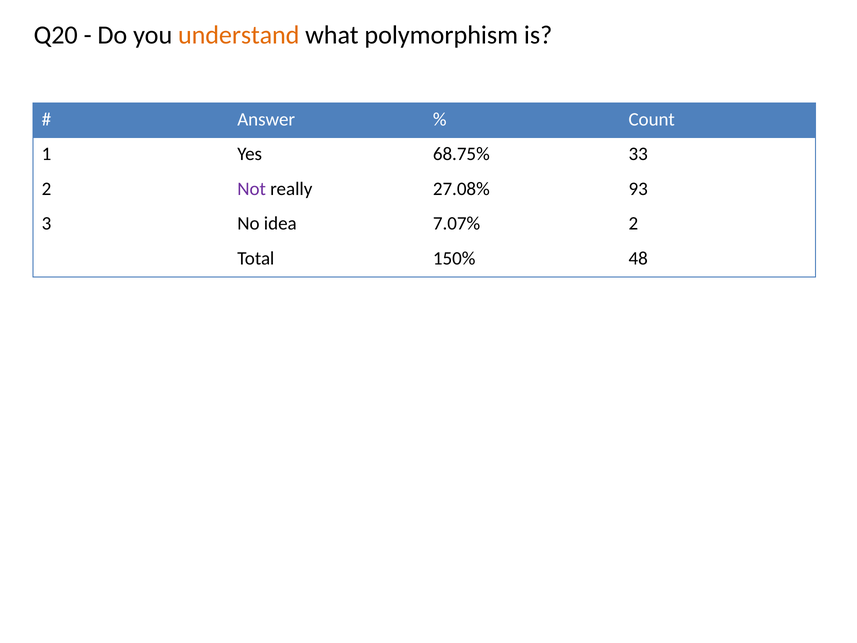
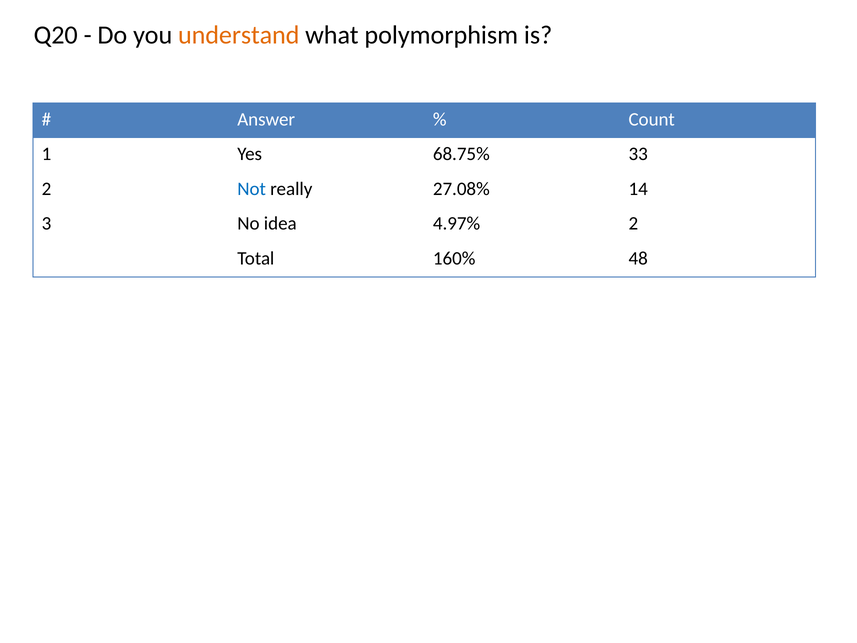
Not colour: purple -> blue
93: 93 -> 14
7.07%: 7.07% -> 4.97%
150%: 150% -> 160%
